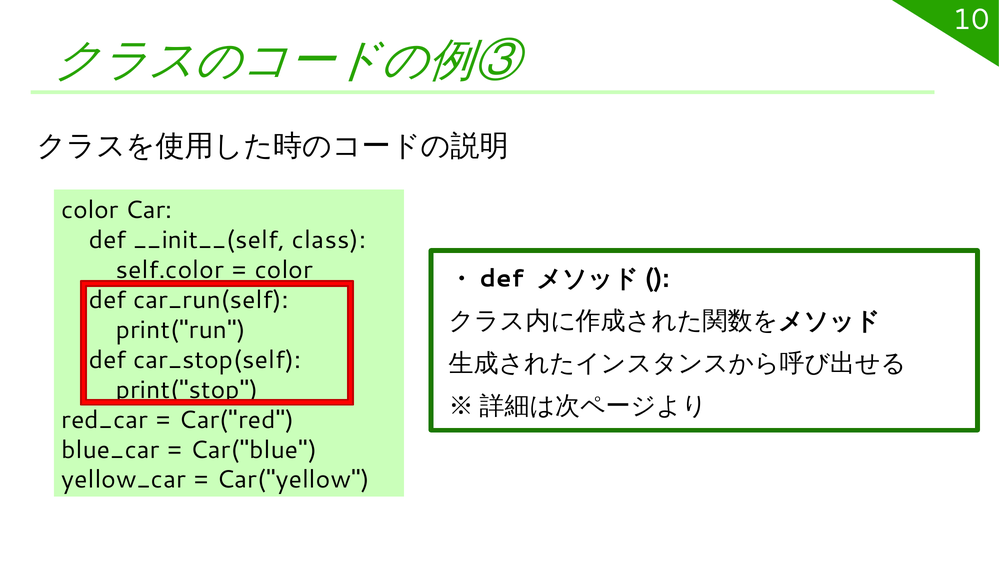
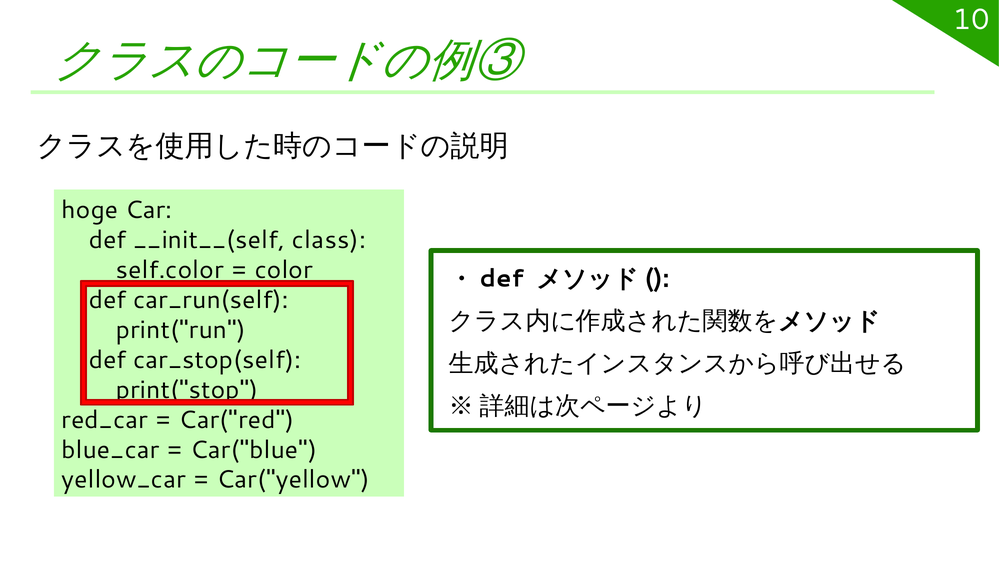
color at (90, 210): color -> hoge
